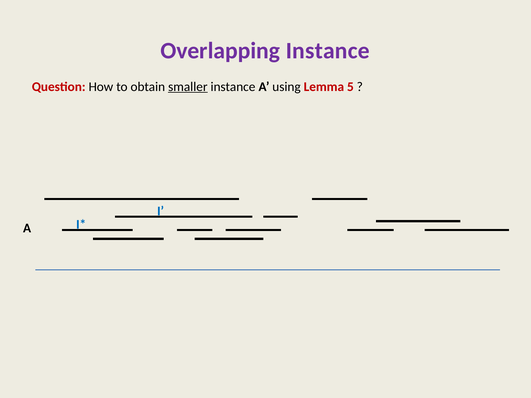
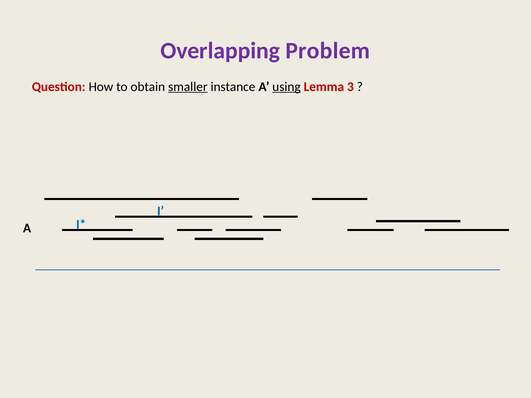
Overlapping Instance: Instance -> Problem
using underline: none -> present
5: 5 -> 3
